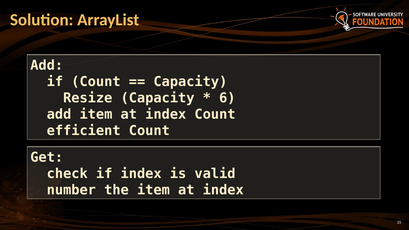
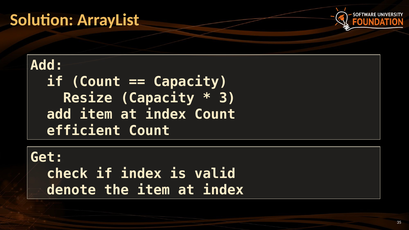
6: 6 -> 3
number: number -> denote
